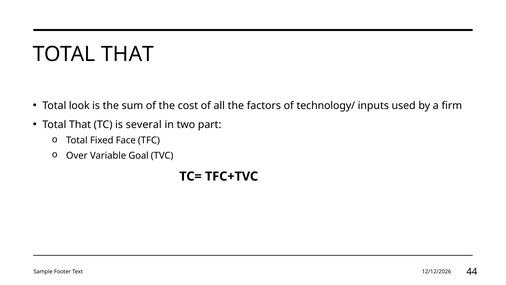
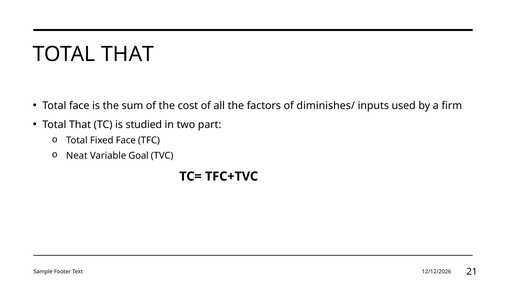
Total look: look -> face
technology/: technology/ -> diminishes/
several: several -> studied
Over: Over -> Neat
44: 44 -> 21
